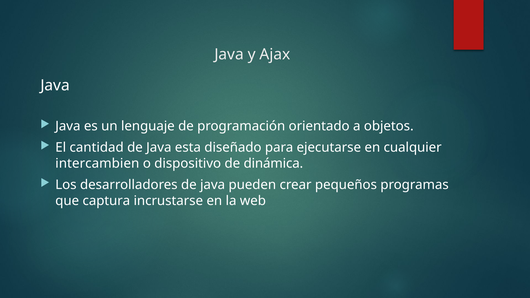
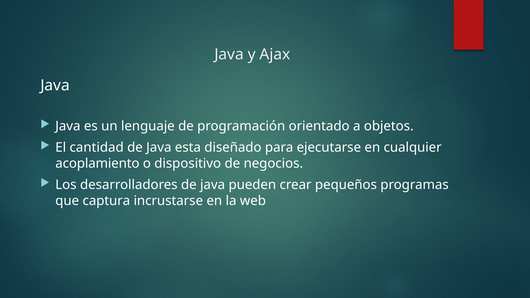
intercambien: intercambien -> acoplamiento
dinámica: dinámica -> negocios
